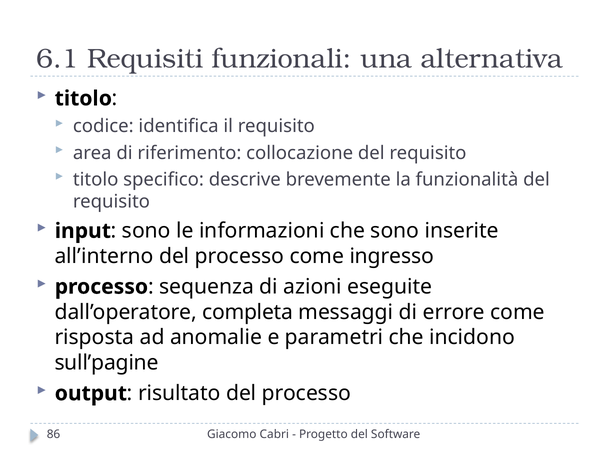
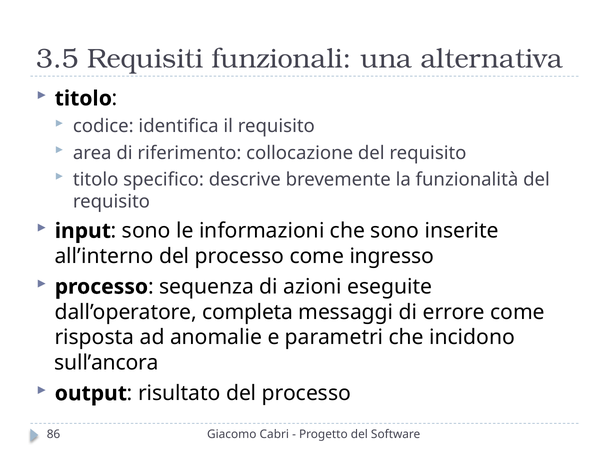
6.1: 6.1 -> 3.5
sull’pagine: sull’pagine -> sull’ancora
